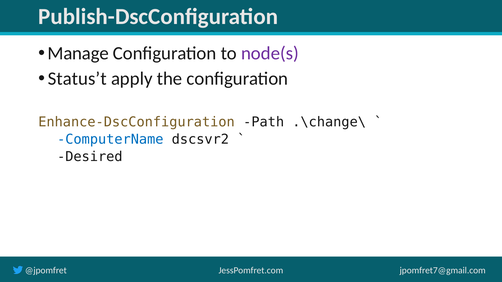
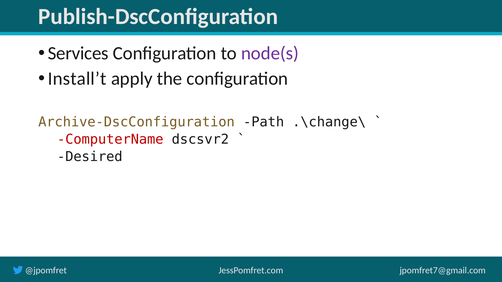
Manage: Manage -> Services
Status’t: Status’t -> Install’t
Enhance-DscConfiguration: Enhance-DscConfiguration -> Archive-DscConfiguration
ComputerName colour: blue -> red
